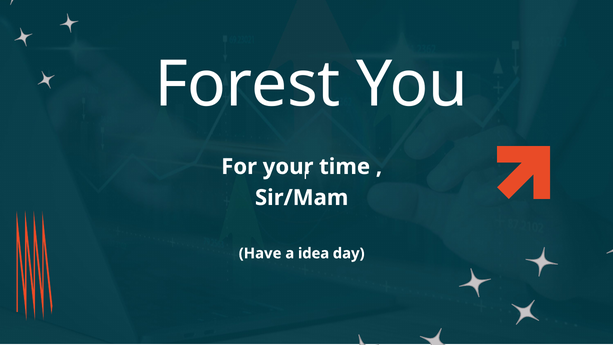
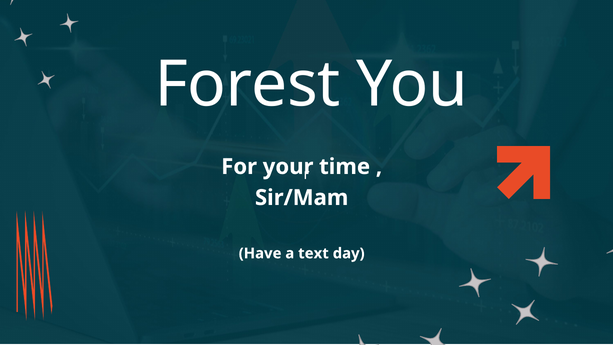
idea: idea -> text
